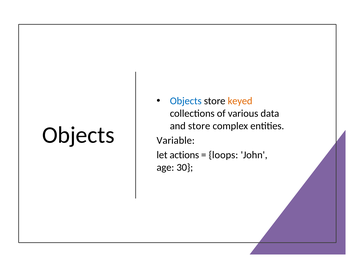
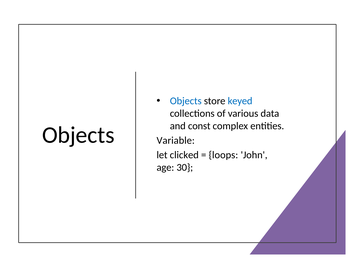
keyed colour: orange -> blue
and store: store -> const
actions: actions -> clicked
